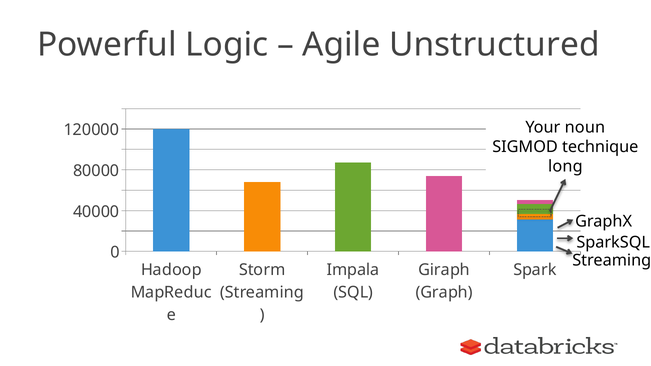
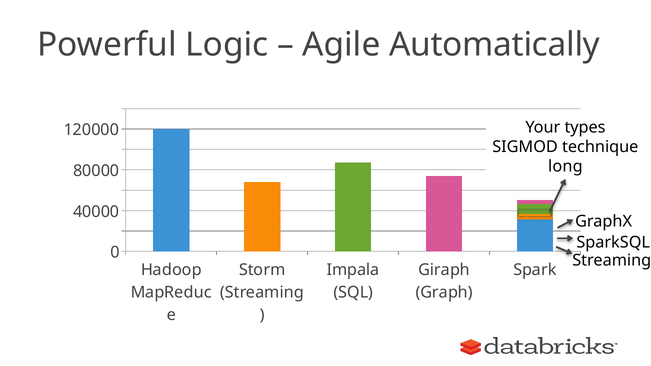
Unstructured: Unstructured -> Automatically
noun: noun -> types
